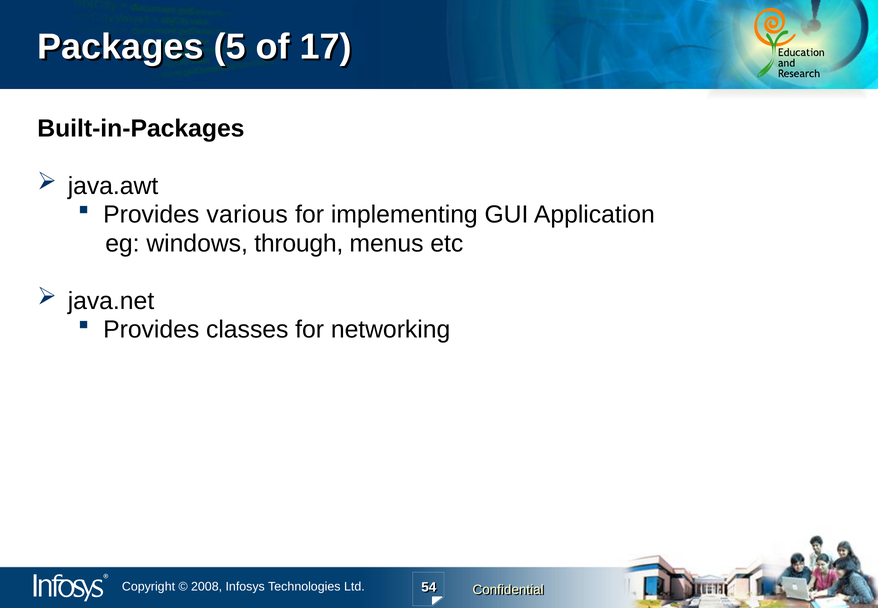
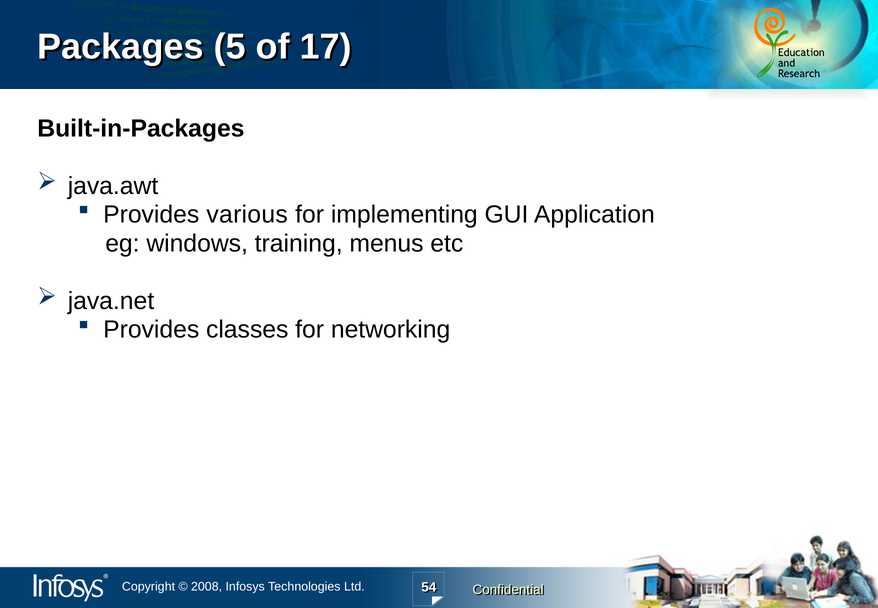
through: through -> training
